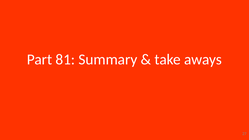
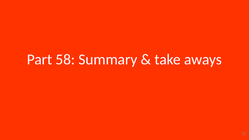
81: 81 -> 58
